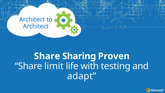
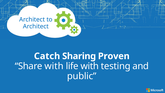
Share at (47, 56): Share -> Catch
Share limit: limit -> with
adapt: adapt -> public
